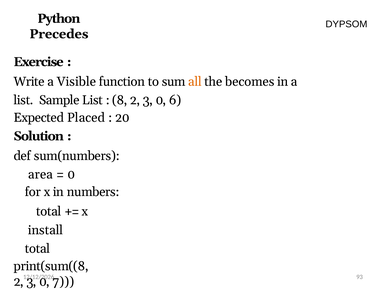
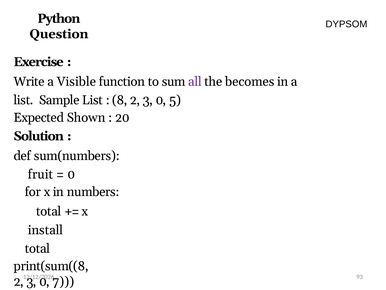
Precedes: Precedes -> Question
all colour: orange -> purple
6: 6 -> 5
Placed: Placed -> Shown
area: area -> fruit
